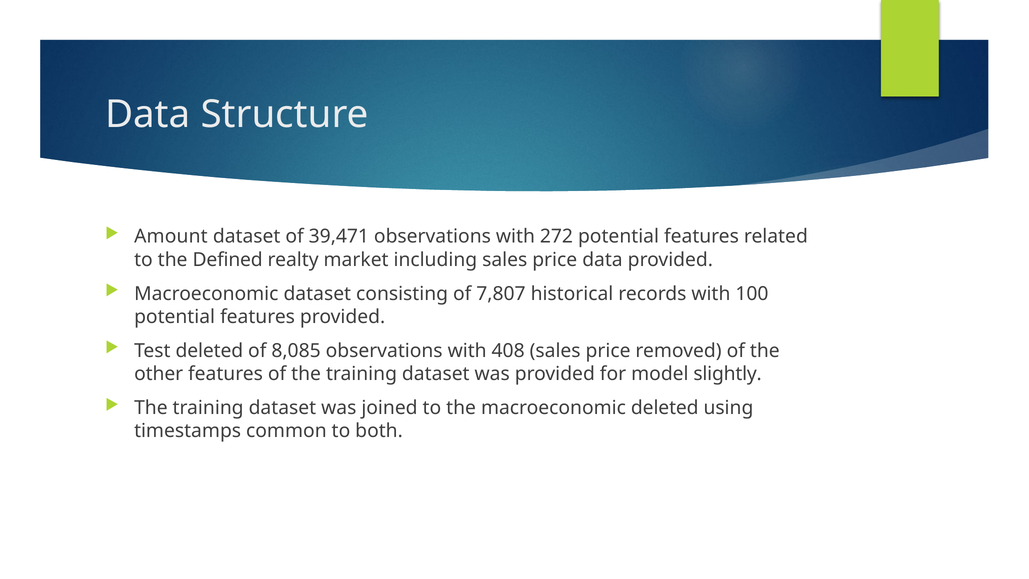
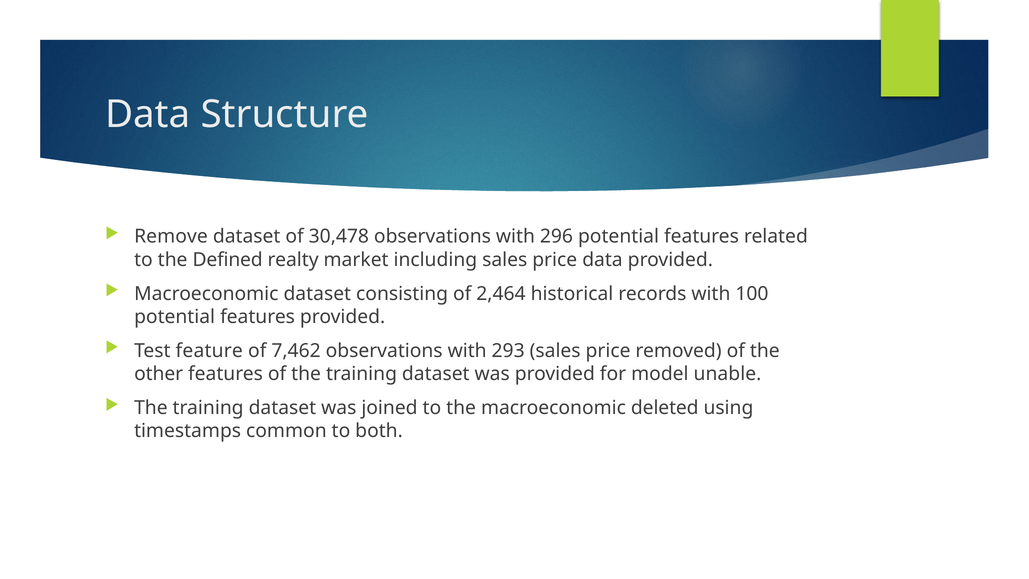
Amount: Amount -> Remove
39,471: 39,471 -> 30,478
272: 272 -> 296
7,807: 7,807 -> 2,464
Test deleted: deleted -> feature
8,085: 8,085 -> 7,462
408: 408 -> 293
slightly: slightly -> unable
